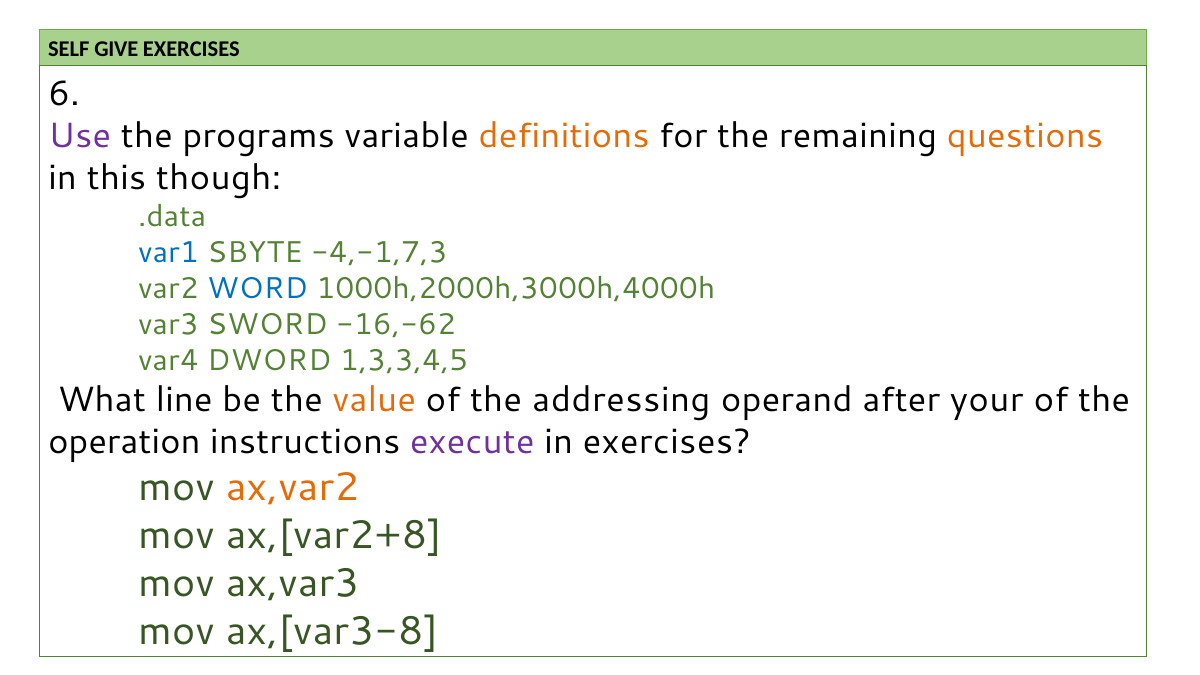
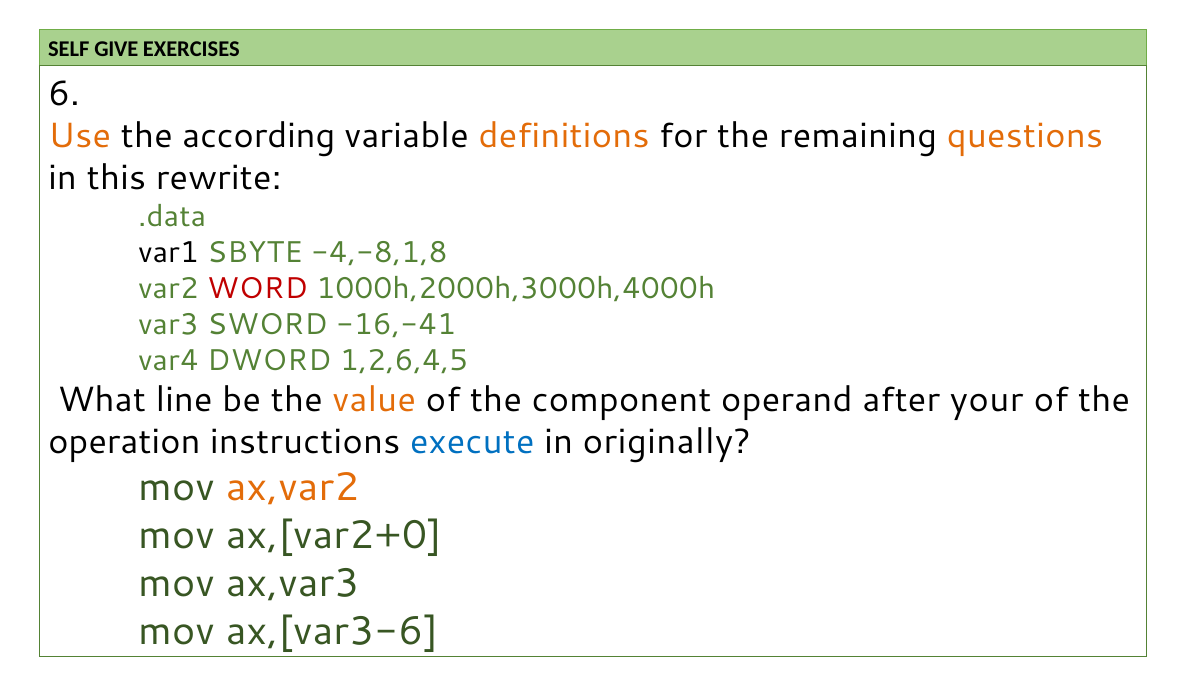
Use colour: purple -> orange
programs: programs -> according
though: though -> rewrite
var1 colour: blue -> black
-4,-1,7,3: -4,-1,7,3 -> -4,-8,1,8
WORD colour: blue -> red
-16,-62: -16,-62 -> -16,-41
1,3,3,4,5: 1,3,3,4,5 -> 1,2,6,4,5
addressing: addressing -> component
execute colour: purple -> blue
in exercises: exercises -> originally
ax,[var2+8: ax,[var2+8 -> ax,[var2+0
ax,[var3-8: ax,[var3-8 -> ax,[var3-6
